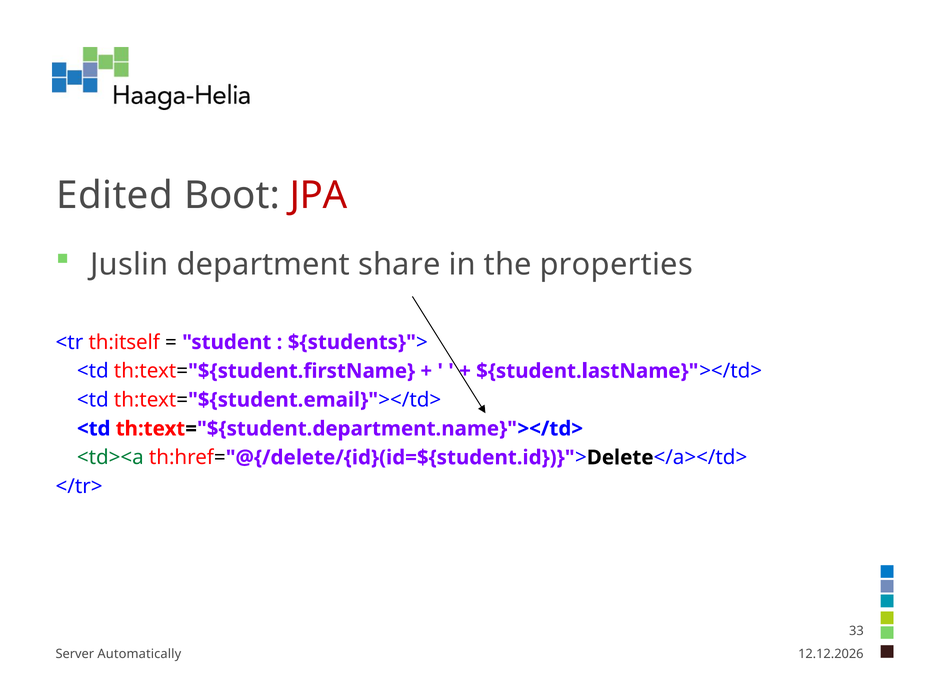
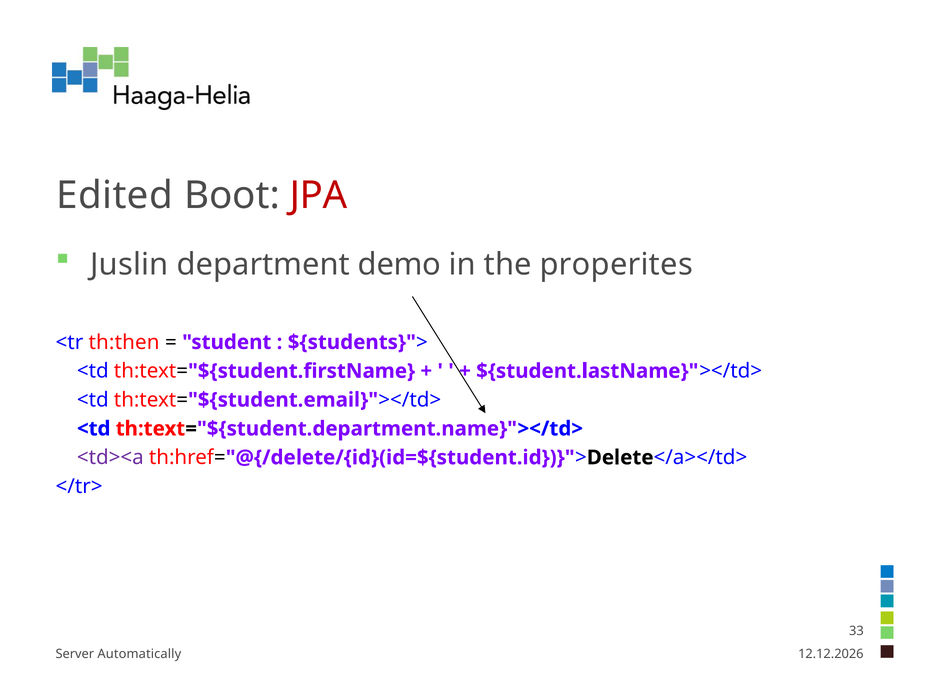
share: share -> demo
properties: properties -> properites
th:itself: th:itself -> th:then
<td><a colour: green -> purple
